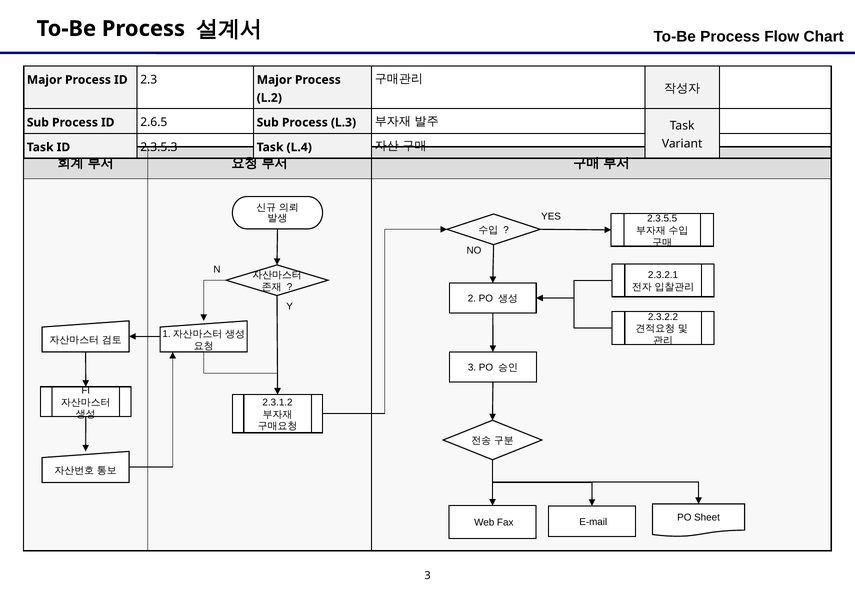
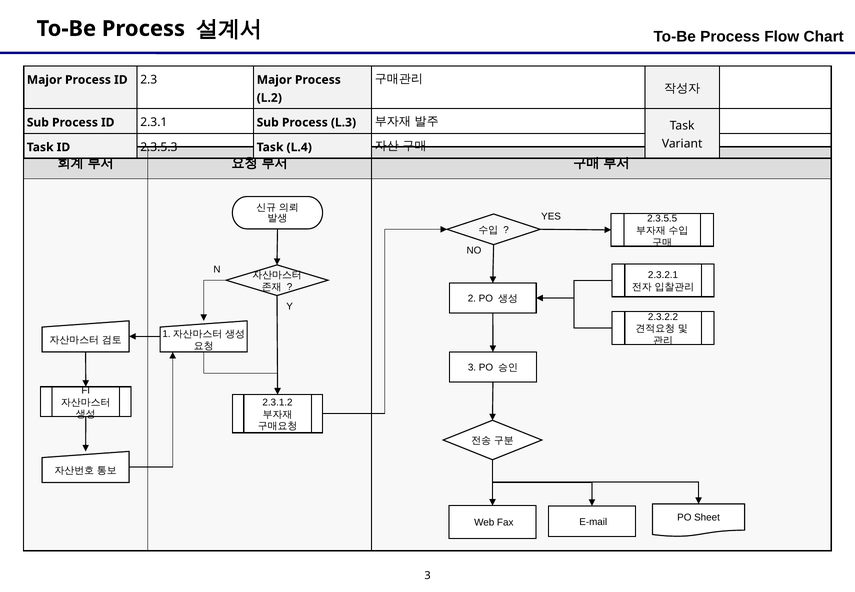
2.6.5: 2.6.5 -> 2.3.1
